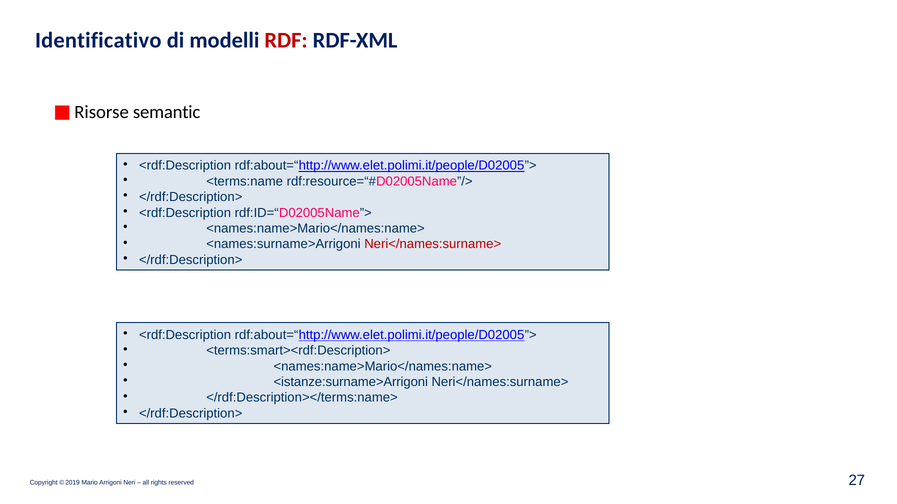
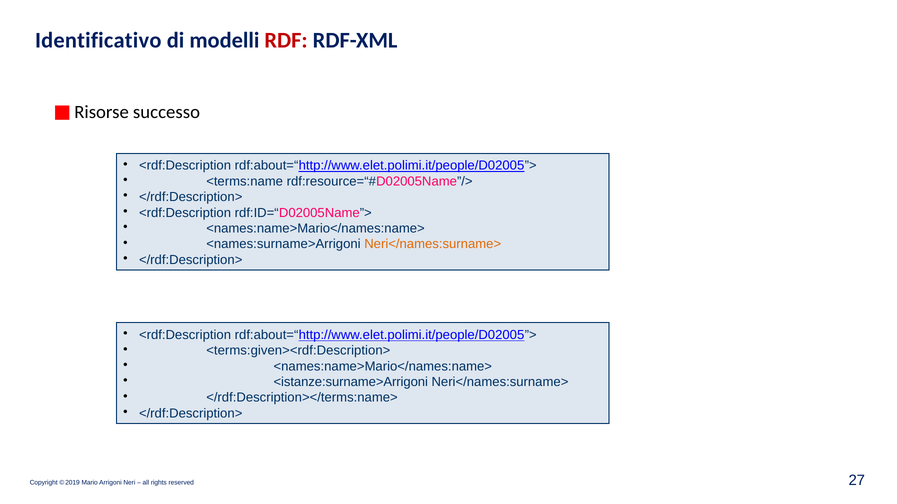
semantic: semantic -> successo
Neri</names:surname> at (433, 244) colour: red -> orange
<terms:smart><rdf:Description>: <terms:smart><rdf:Description> -> <terms:given><rdf:Description>
